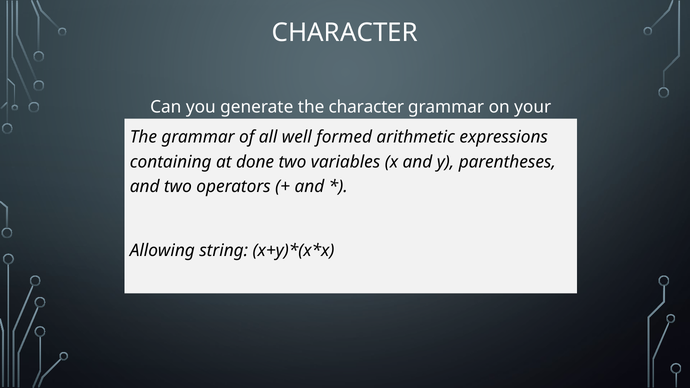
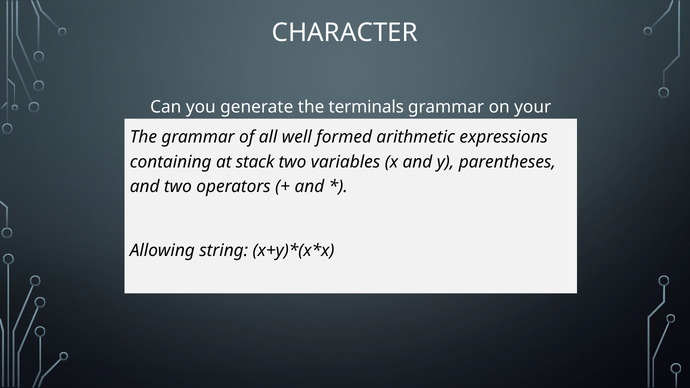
the character: character -> terminals
done: done -> stack
